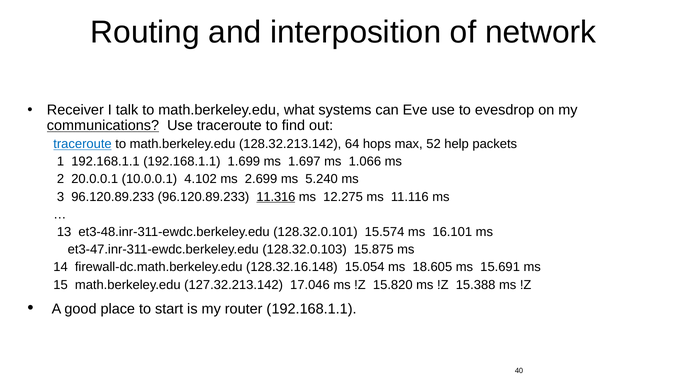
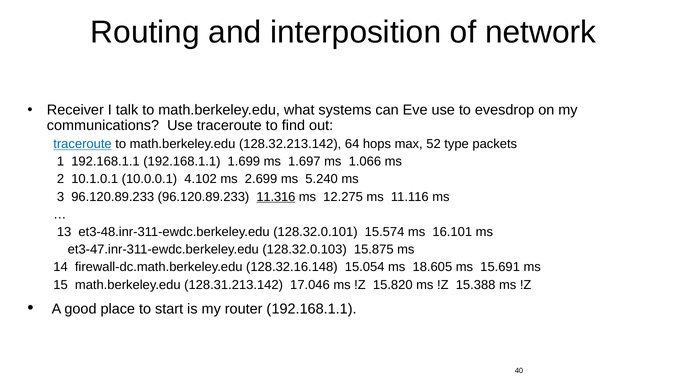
communications underline: present -> none
help: help -> type
20.0.0.1: 20.0.0.1 -> 10.1.0.1
127.32.213.142: 127.32.213.142 -> 128.31.213.142
